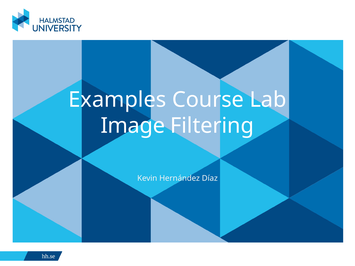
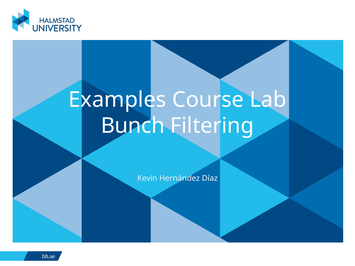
Image: Image -> Bunch
